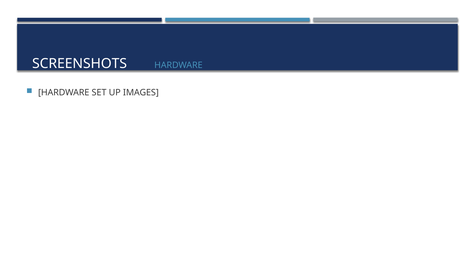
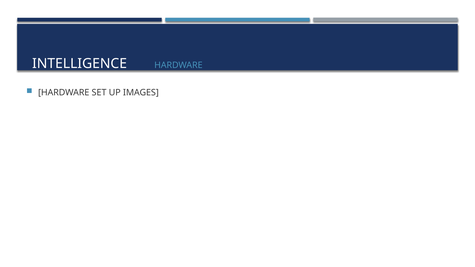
SCREENSHOTS: SCREENSHOTS -> INTELLIGENCE
